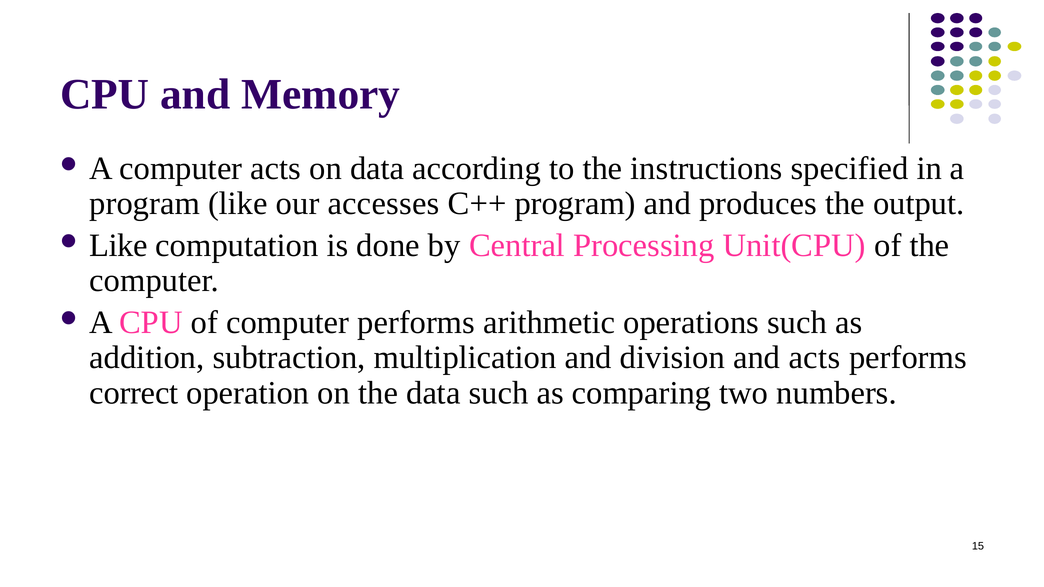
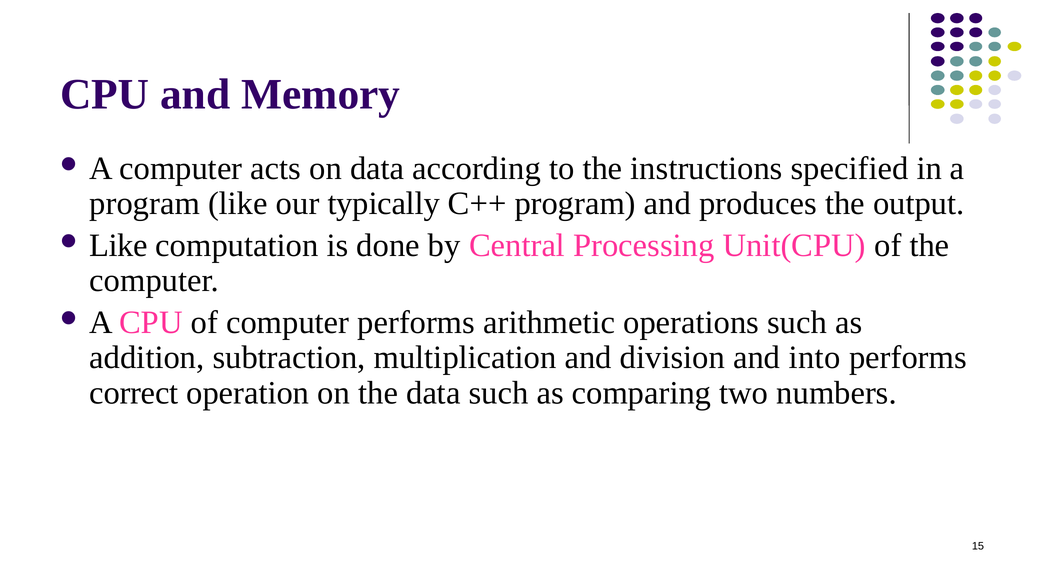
accesses: accesses -> typically
and acts: acts -> into
